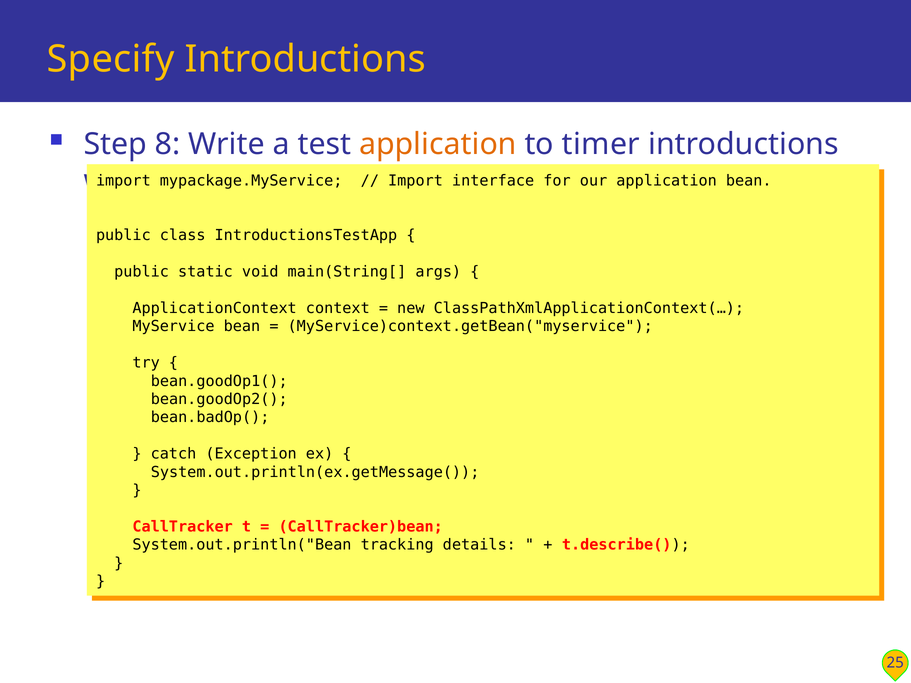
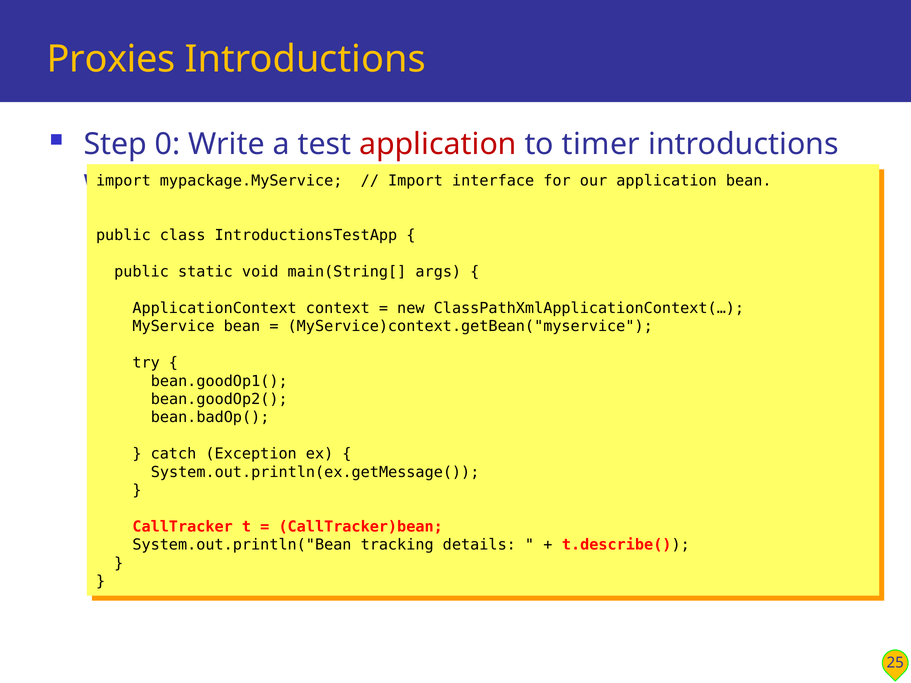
Specify: Specify -> Proxies
8: 8 -> 0
application at (438, 144) colour: orange -> red
